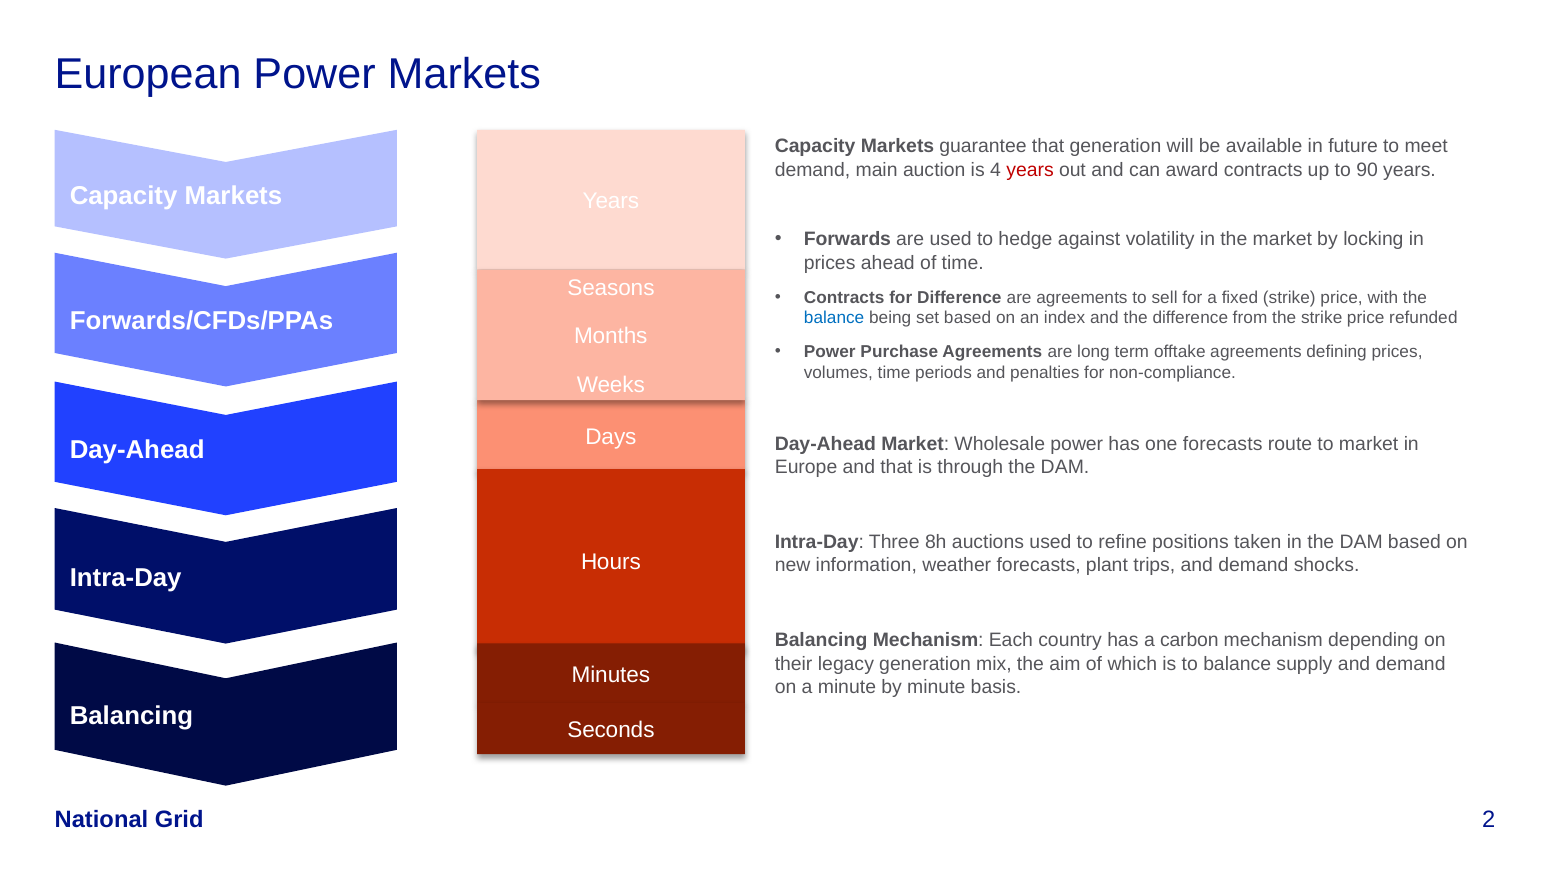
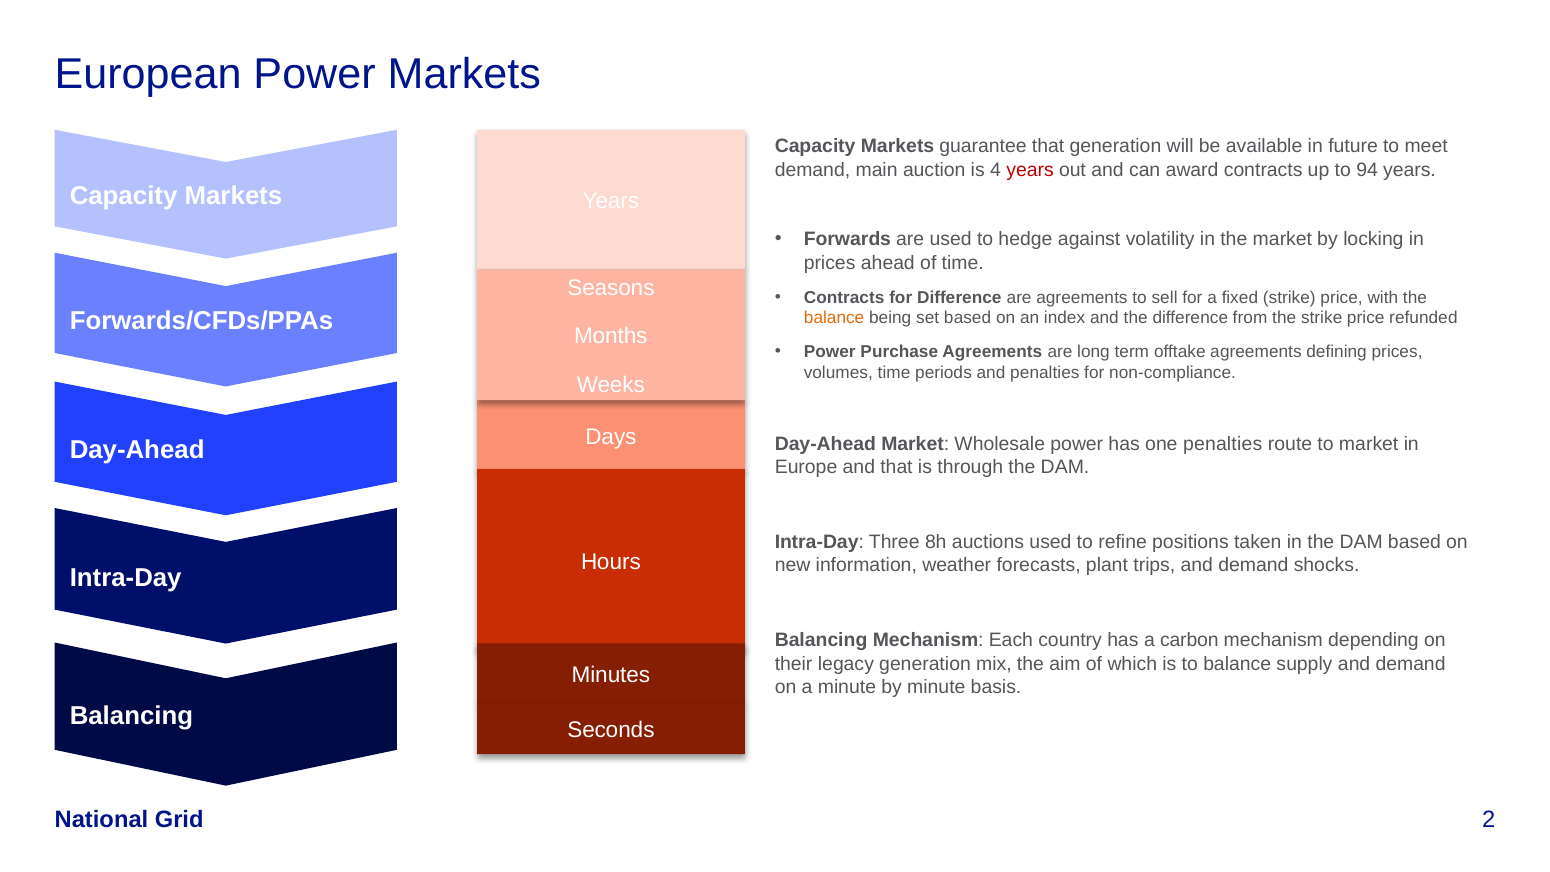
90: 90 -> 94
balance at (834, 318) colour: blue -> orange
one forecasts: forecasts -> penalties
